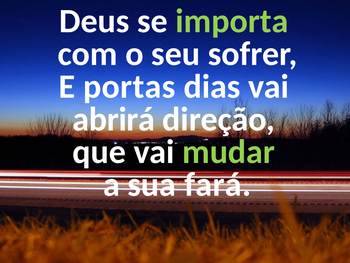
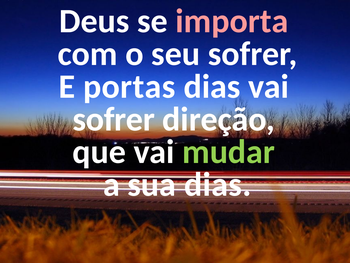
importa colour: light green -> pink
abrirá at (114, 119): abrirá -> sofrer
sua fará: fará -> dias
